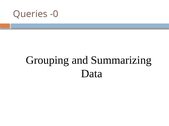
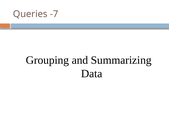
-0: -0 -> -7
